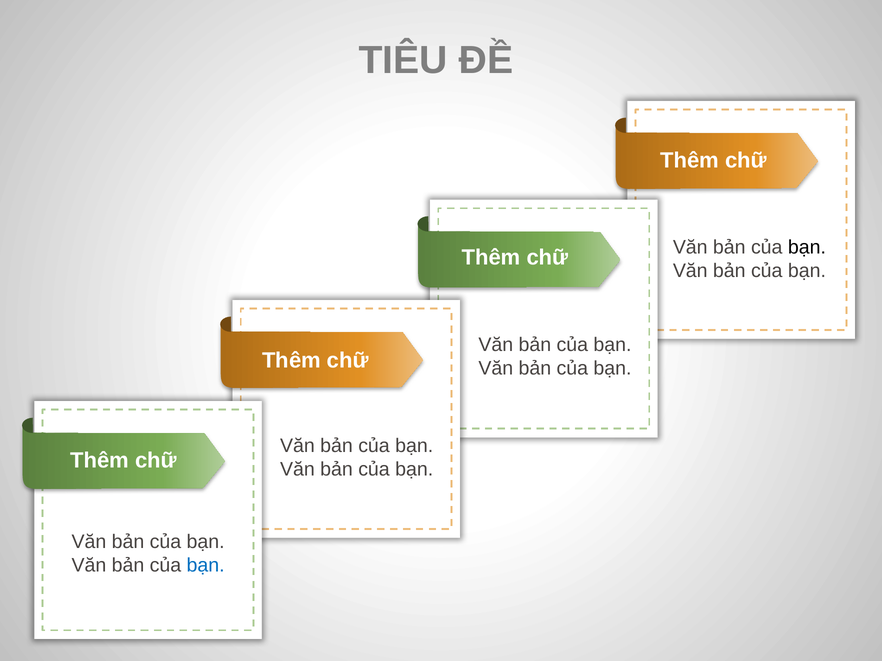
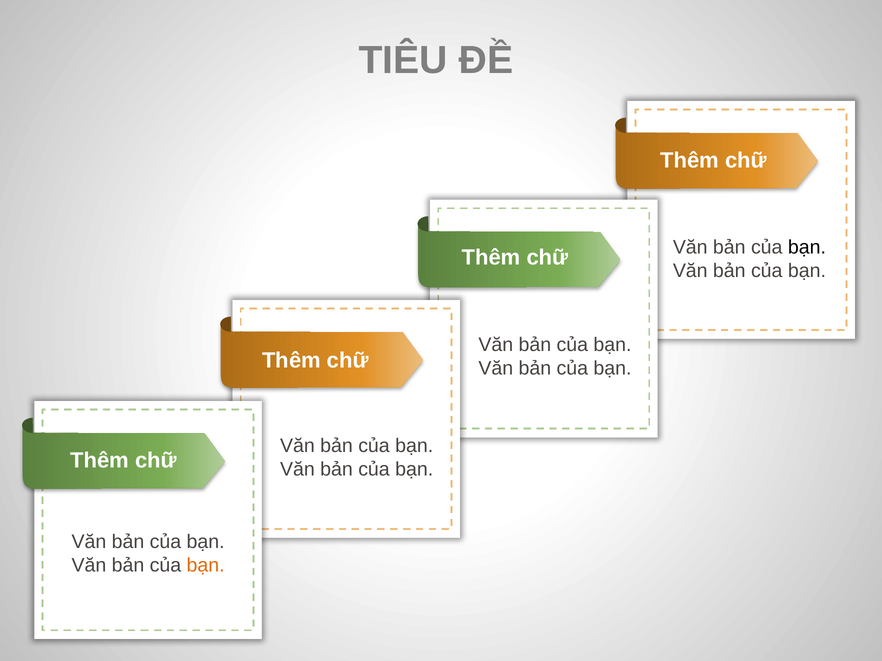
bạn at (206, 565) colour: blue -> orange
